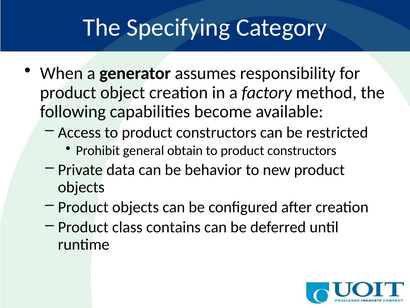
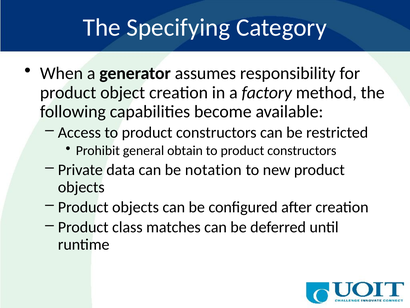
behavior: behavior -> notation
contains: contains -> matches
